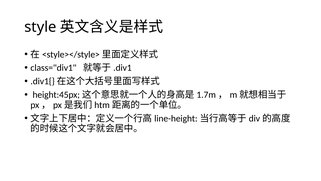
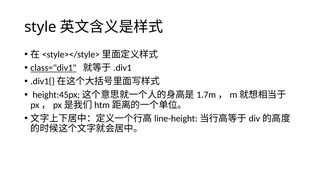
class="div1 underline: none -> present
